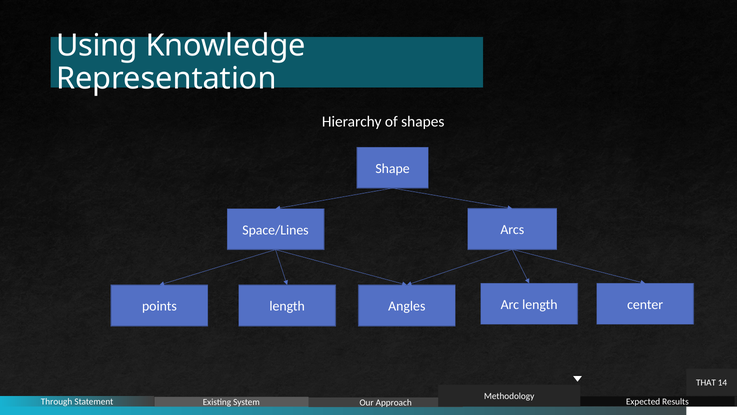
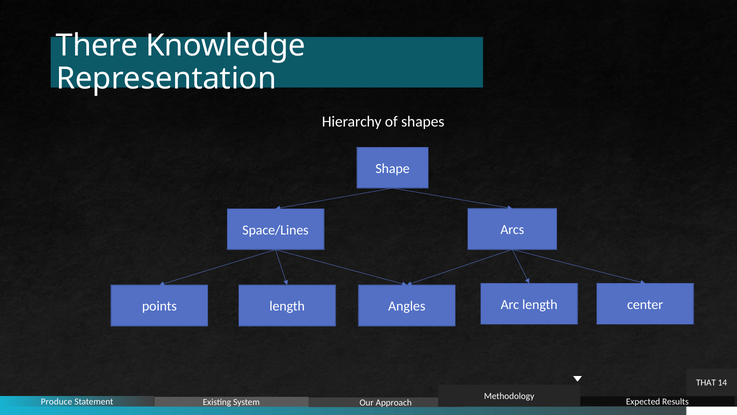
Using: Using -> There
Through: Through -> Produce
